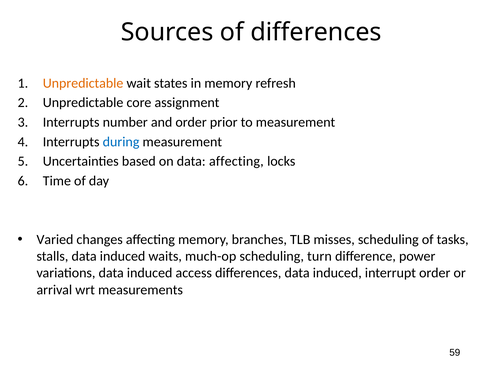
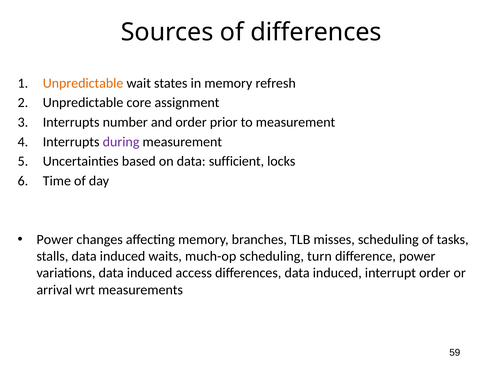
during colour: blue -> purple
data affecting: affecting -> sufficient
Varied at (55, 240): Varied -> Power
